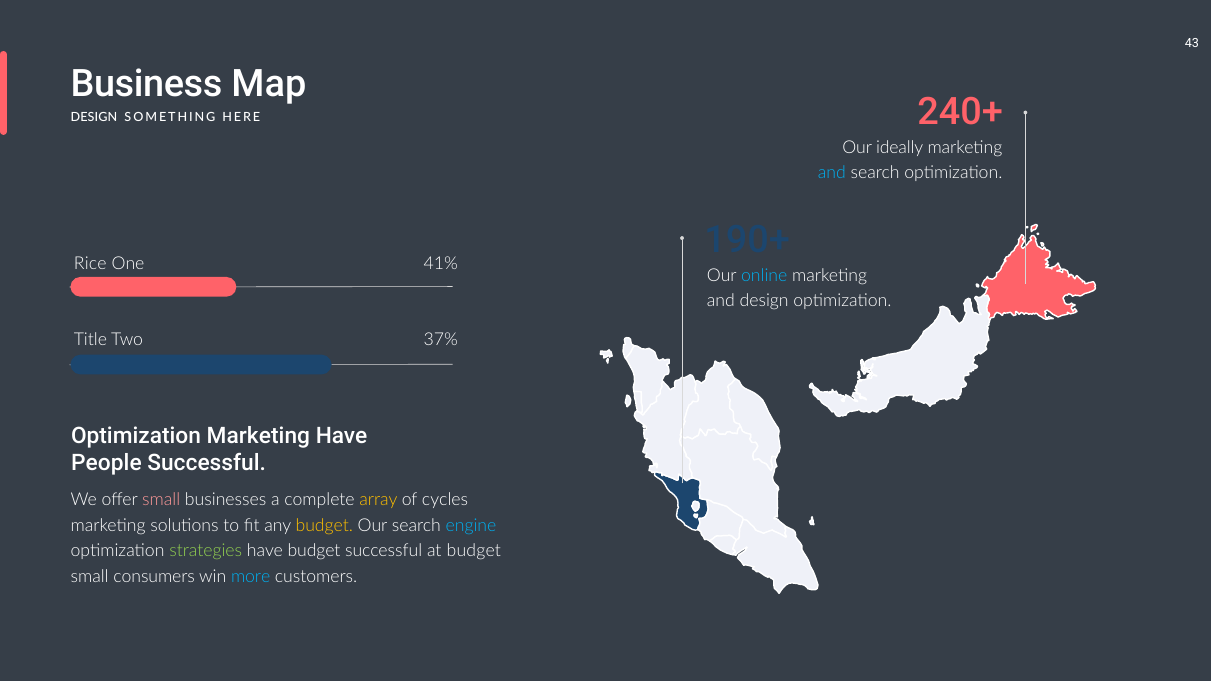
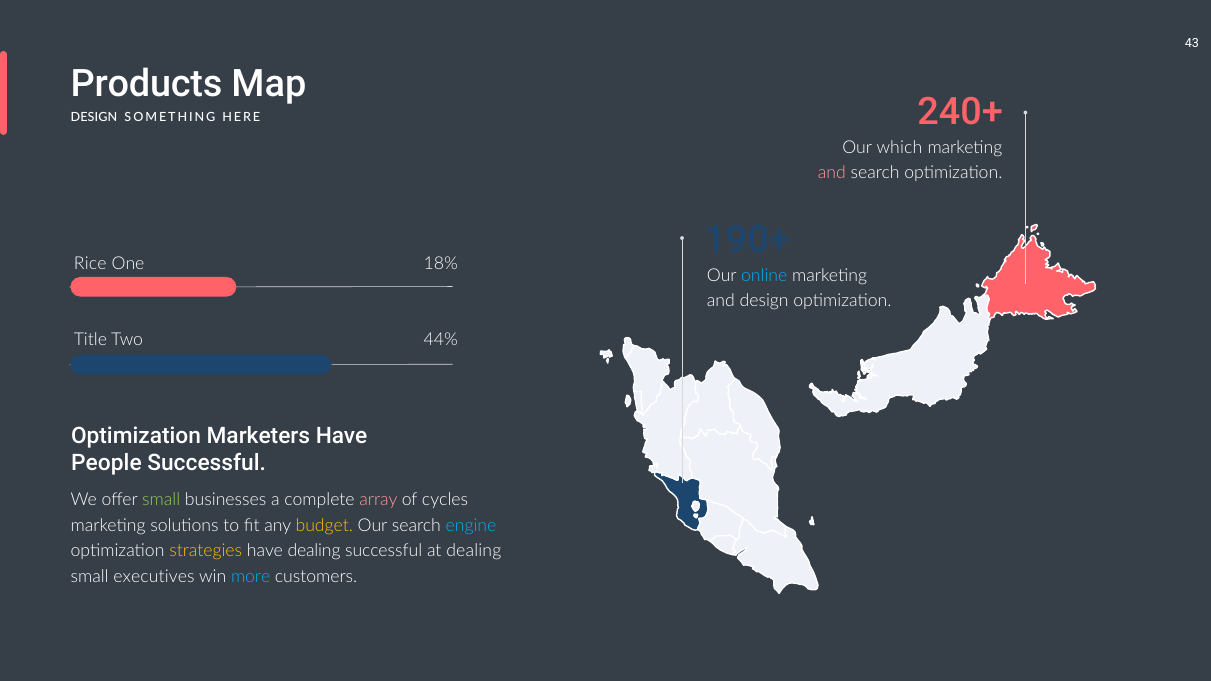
Business: Business -> Products
ideally: ideally -> which
and at (832, 173) colour: light blue -> pink
41%: 41% -> 18%
37%: 37% -> 44%
Optimization Marketing: Marketing -> Marketers
small at (161, 500) colour: pink -> light green
array colour: yellow -> pink
strategies colour: light green -> yellow
have budget: budget -> dealing
at budget: budget -> dealing
consumers: consumers -> executives
